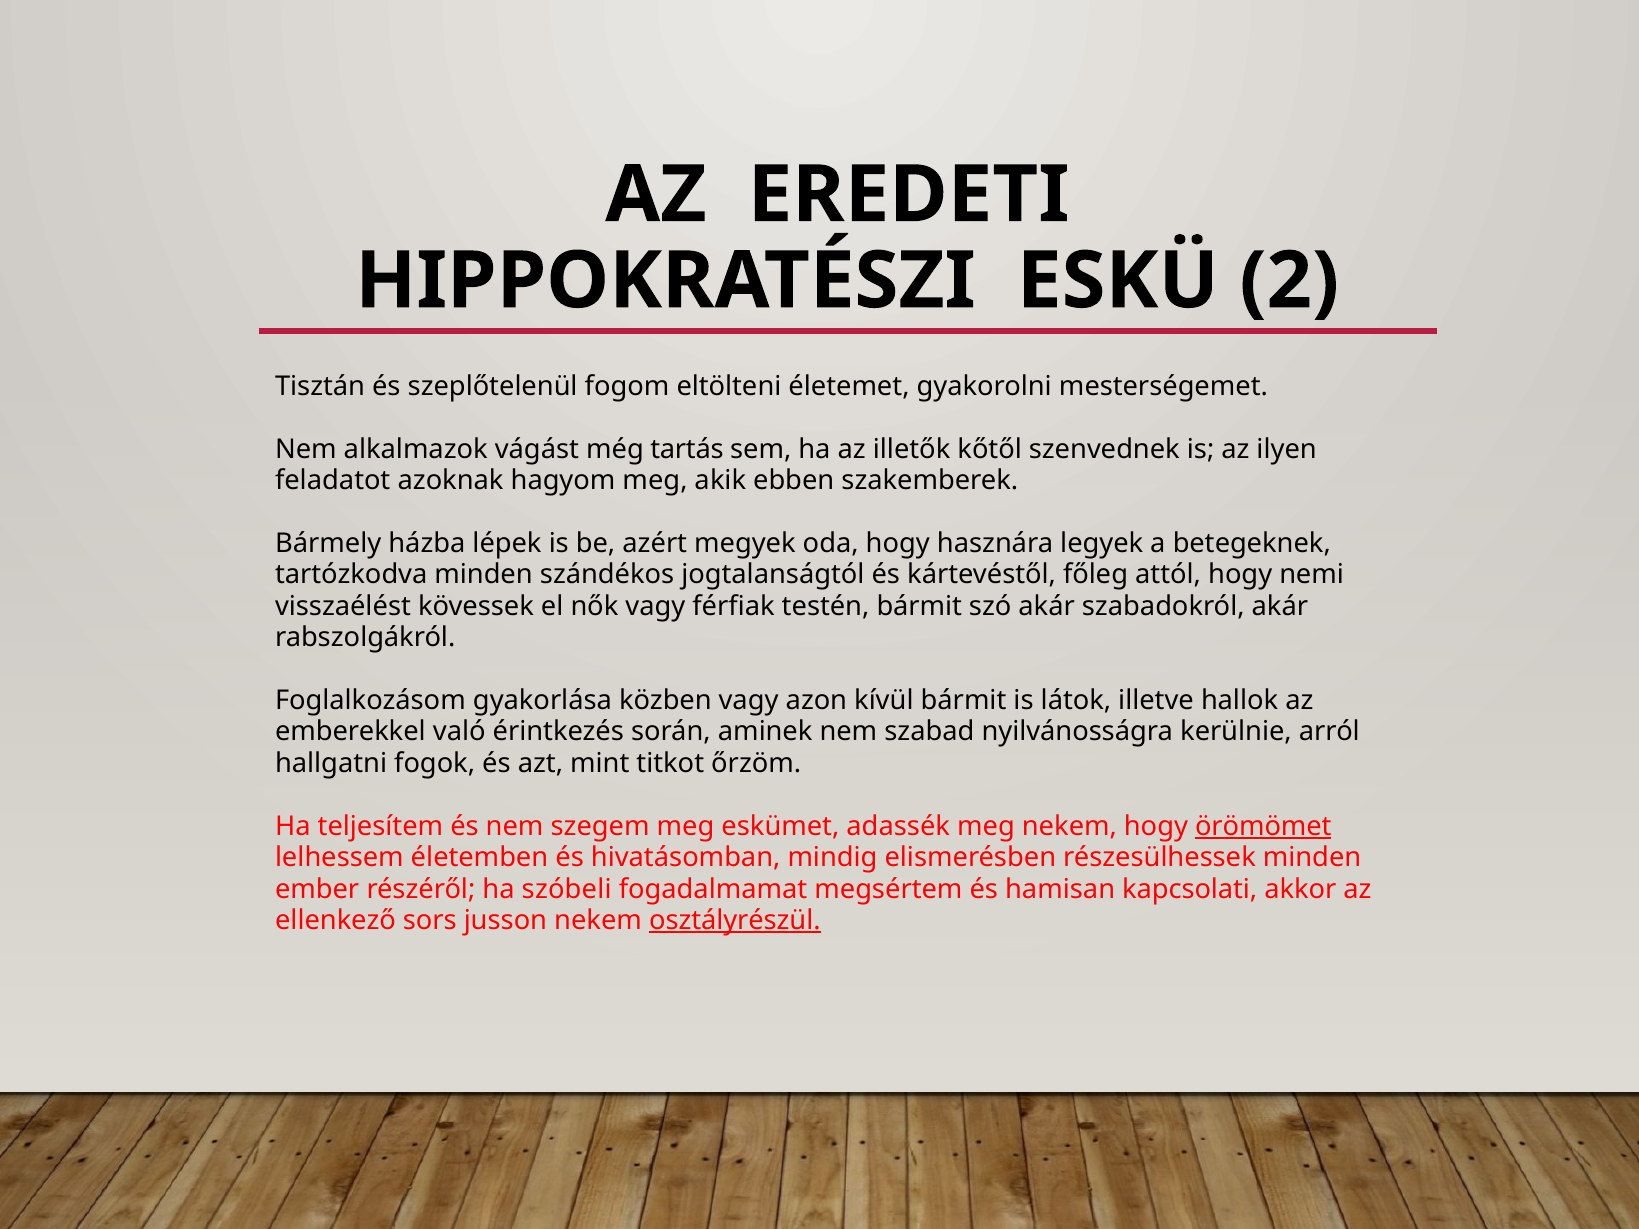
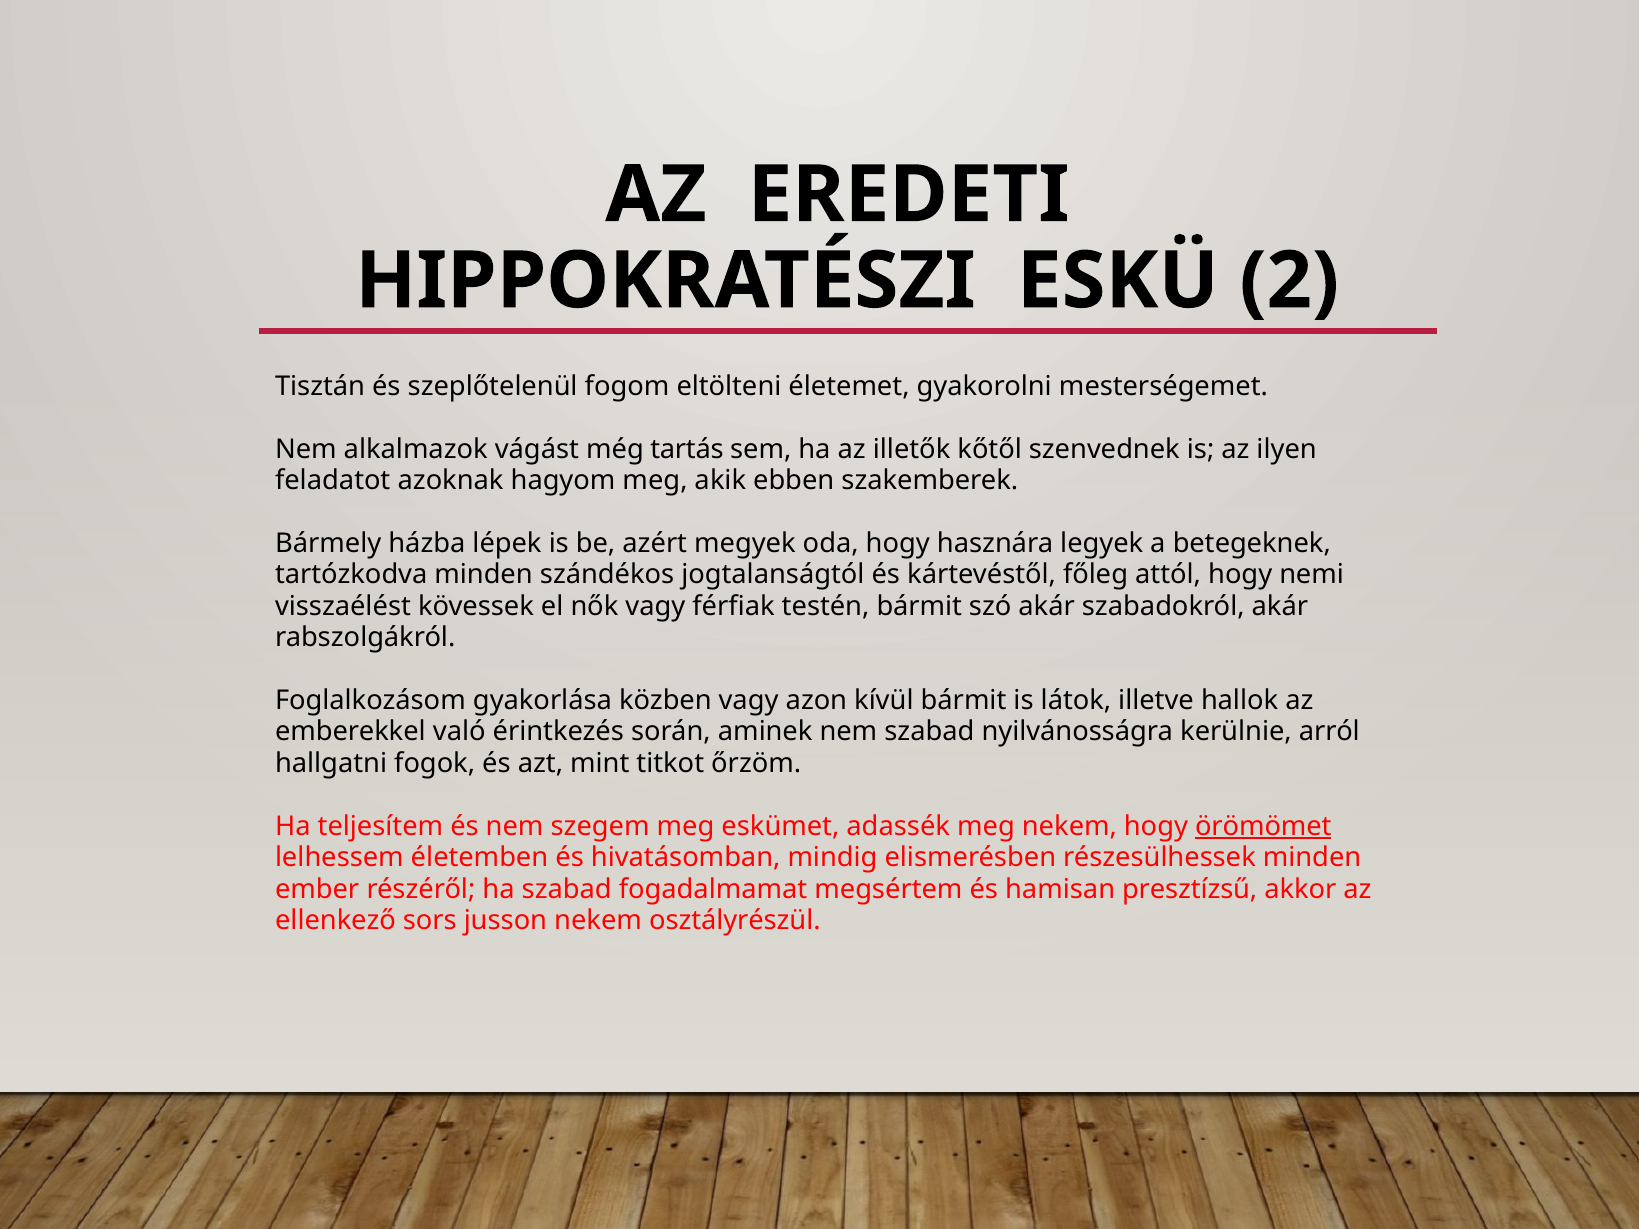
ha szóbeli: szóbeli -> szabad
kapcsolati: kapcsolati -> presztízsű
osztályrészül underline: present -> none
